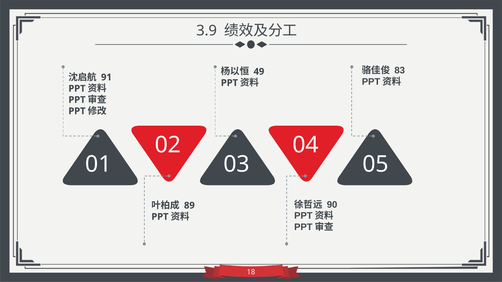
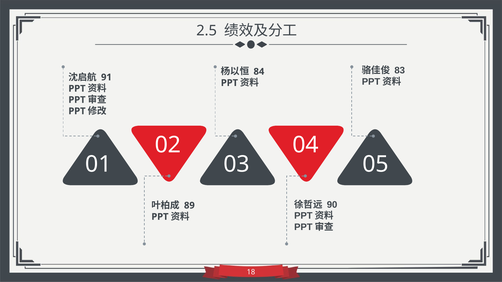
3.9: 3.9 -> 2.5
49: 49 -> 84
